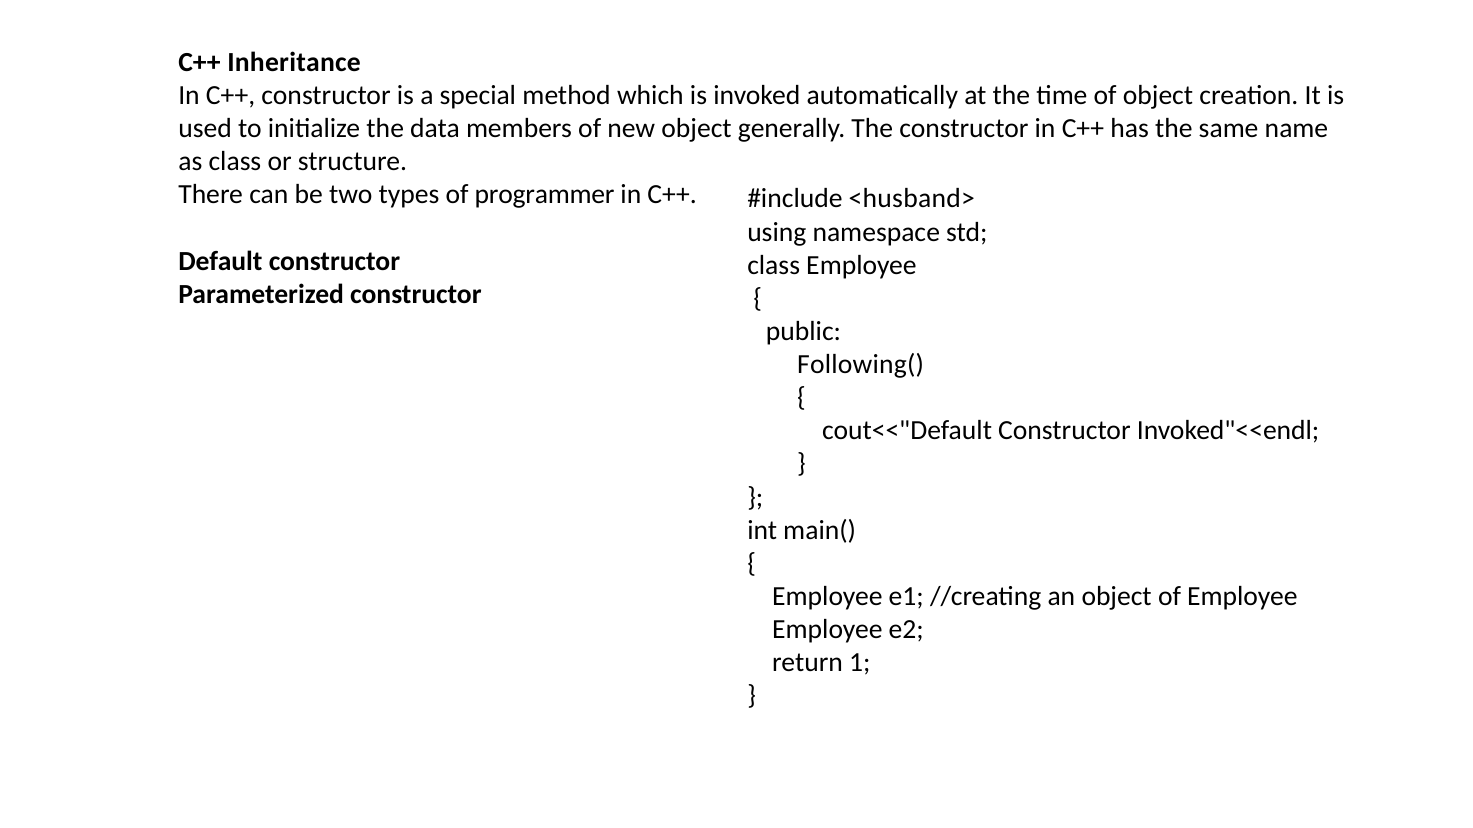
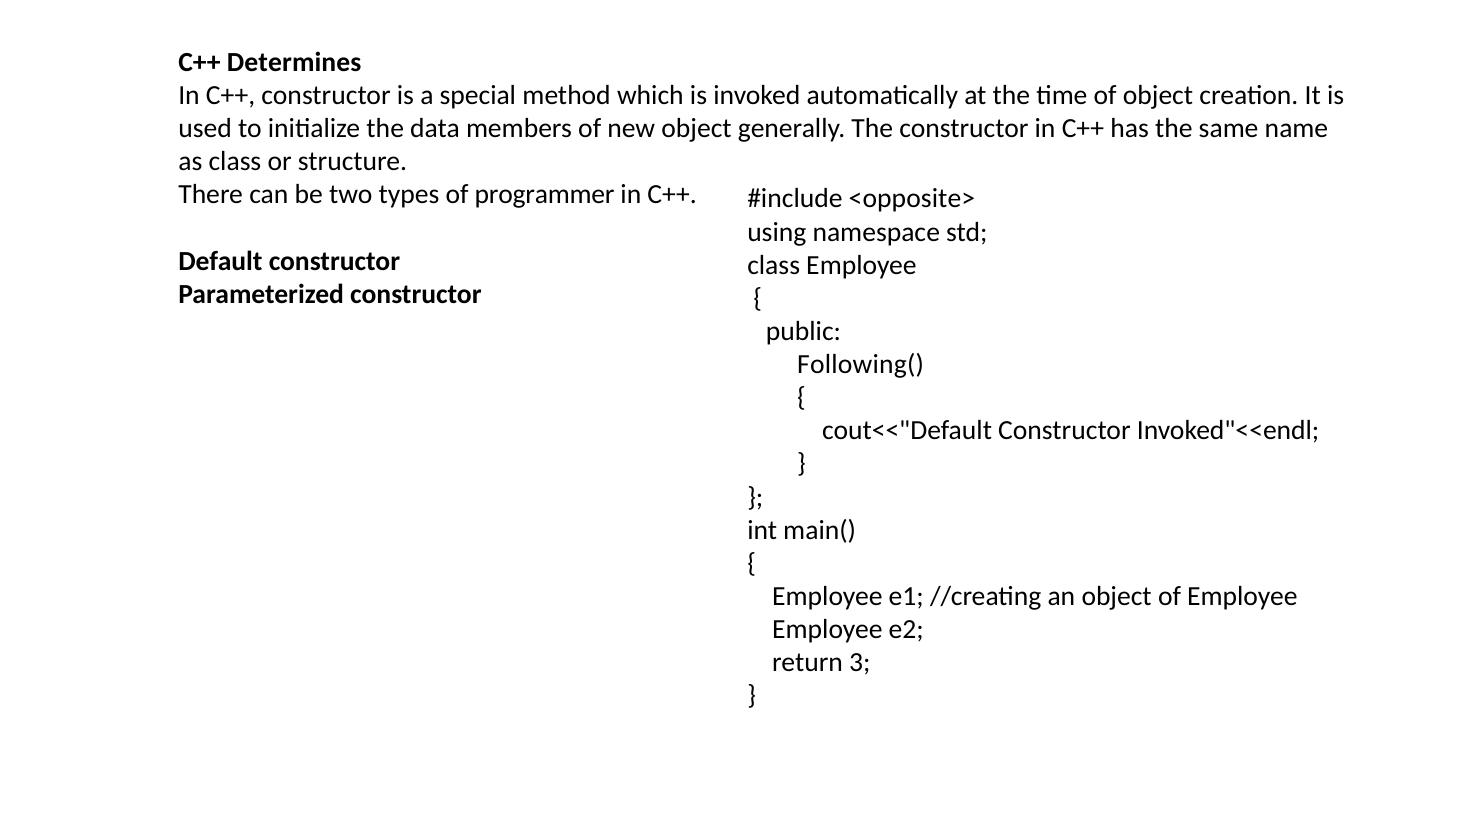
Inheritance: Inheritance -> Determines
<husband>: <husband> -> <opposite>
1: 1 -> 3
